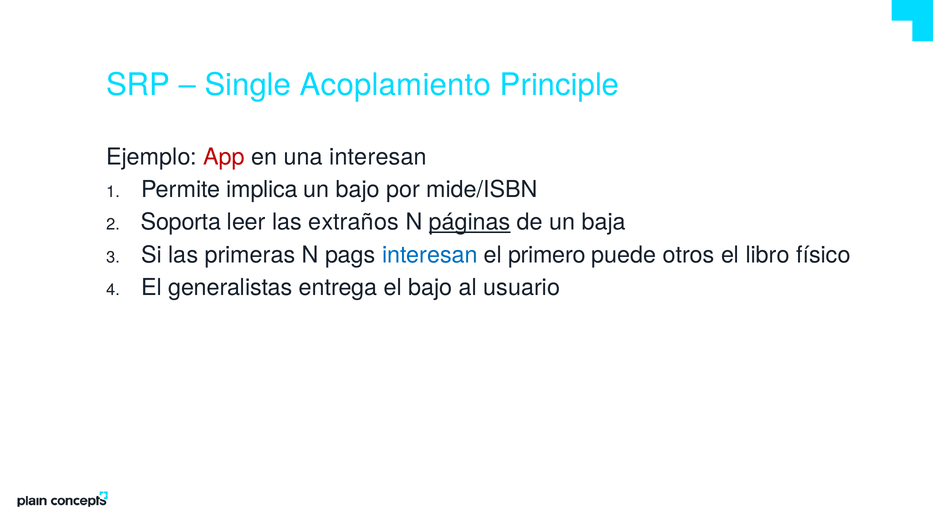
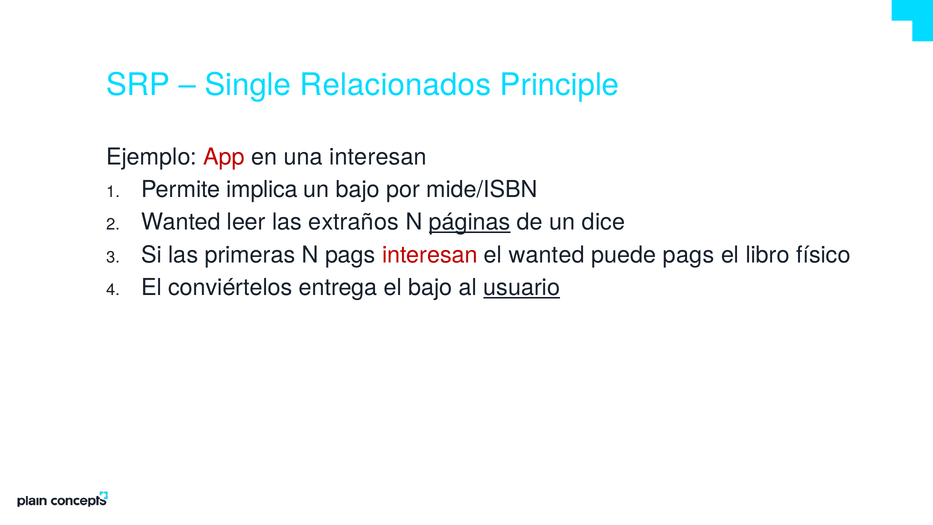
Acoplamiento: Acoplamiento -> Relacionados
Soporta at (181, 222): Soporta -> Wanted
baja: baja -> dice
interesan at (430, 255) colour: blue -> red
el primero: primero -> wanted
puede otros: otros -> pags
generalistas: generalistas -> conviértelos
usuario underline: none -> present
